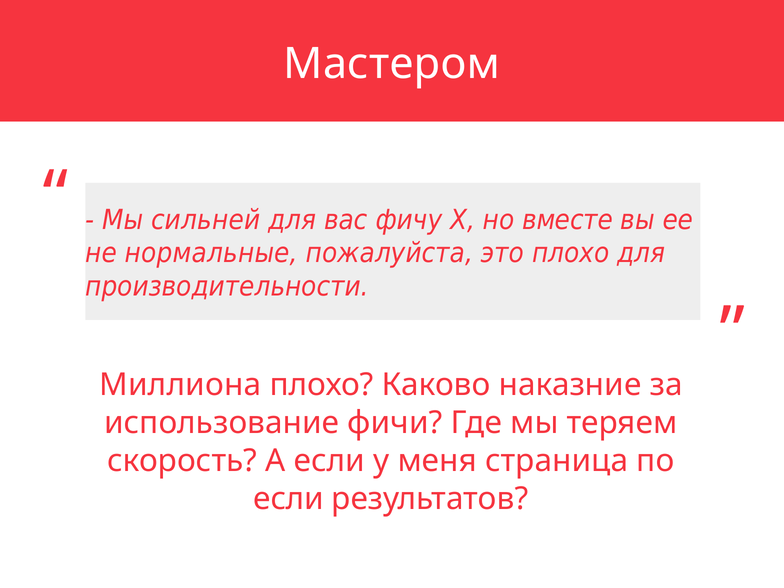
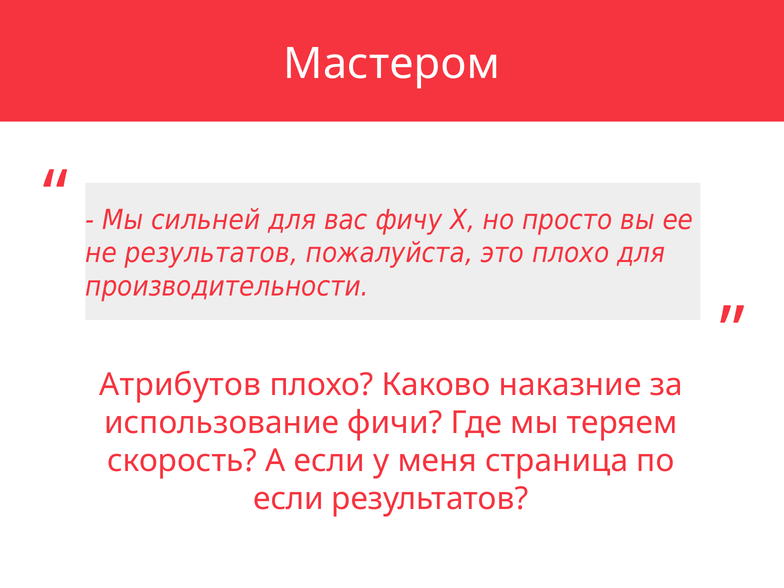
вместе: вместе -> просто
не нормальные: нормальные -> результатов
Миллиона: Миллиона -> Атрибутов
